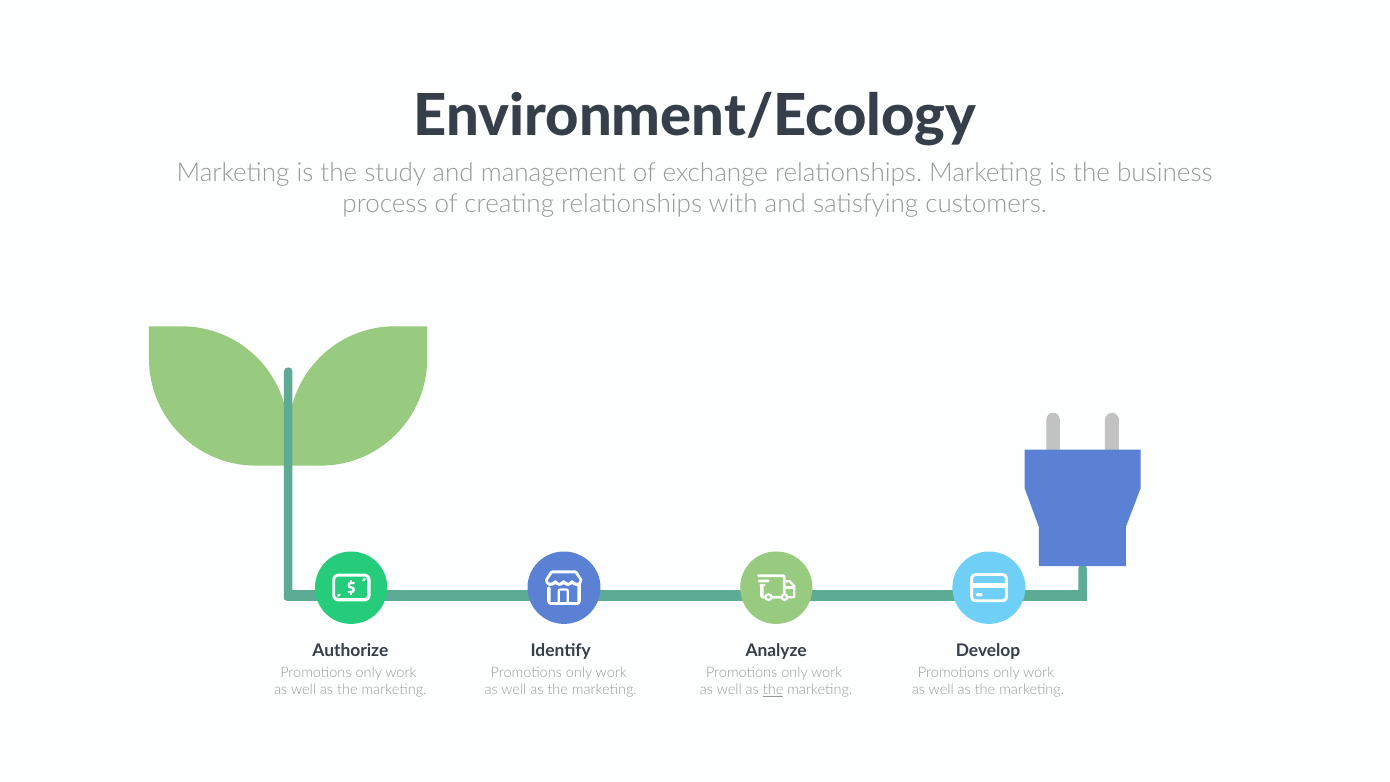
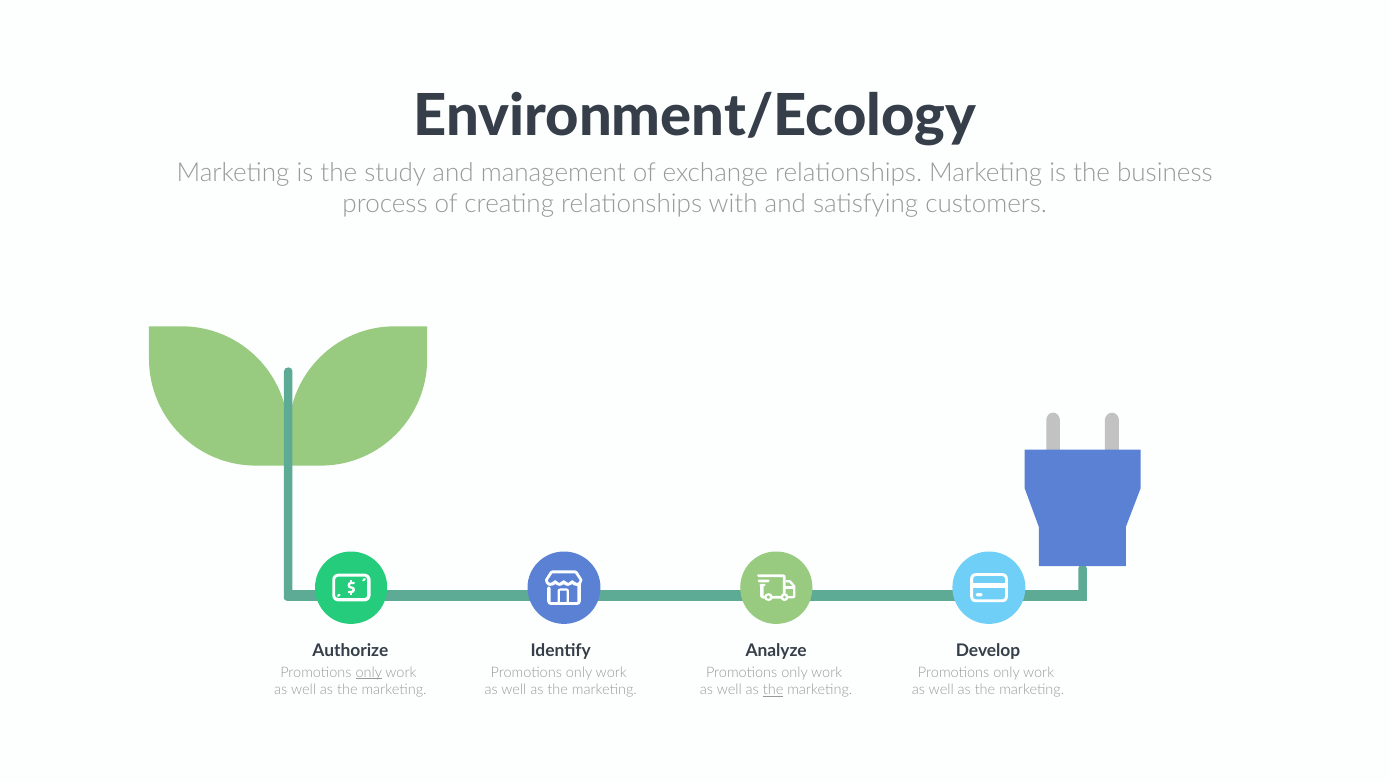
only at (369, 673) underline: none -> present
